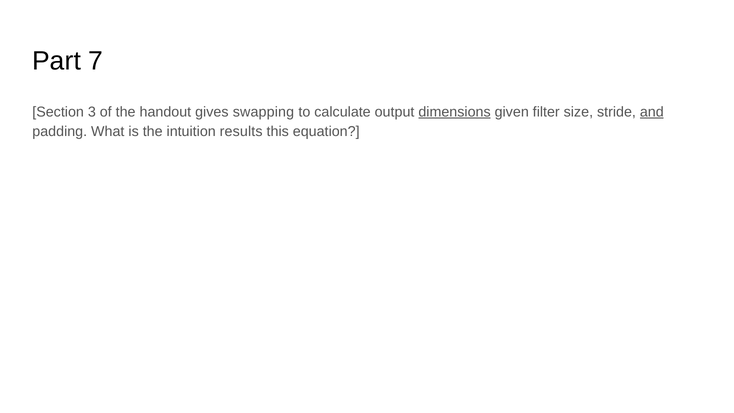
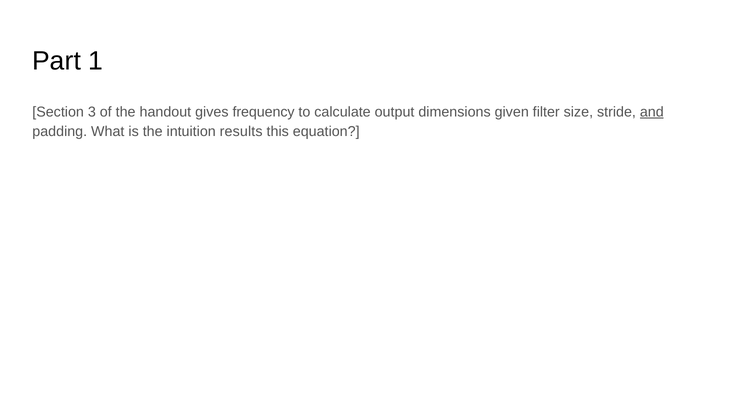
7: 7 -> 1
swapping: swapping -> frequency
dimensions underline: present -> none
